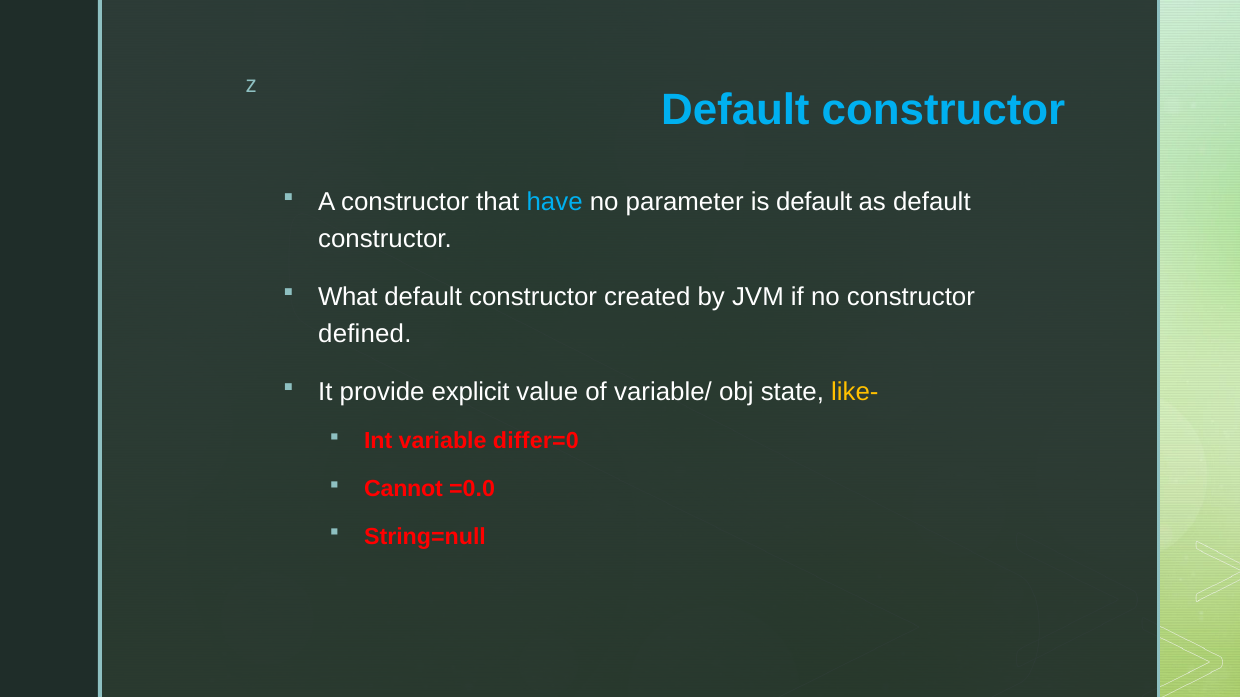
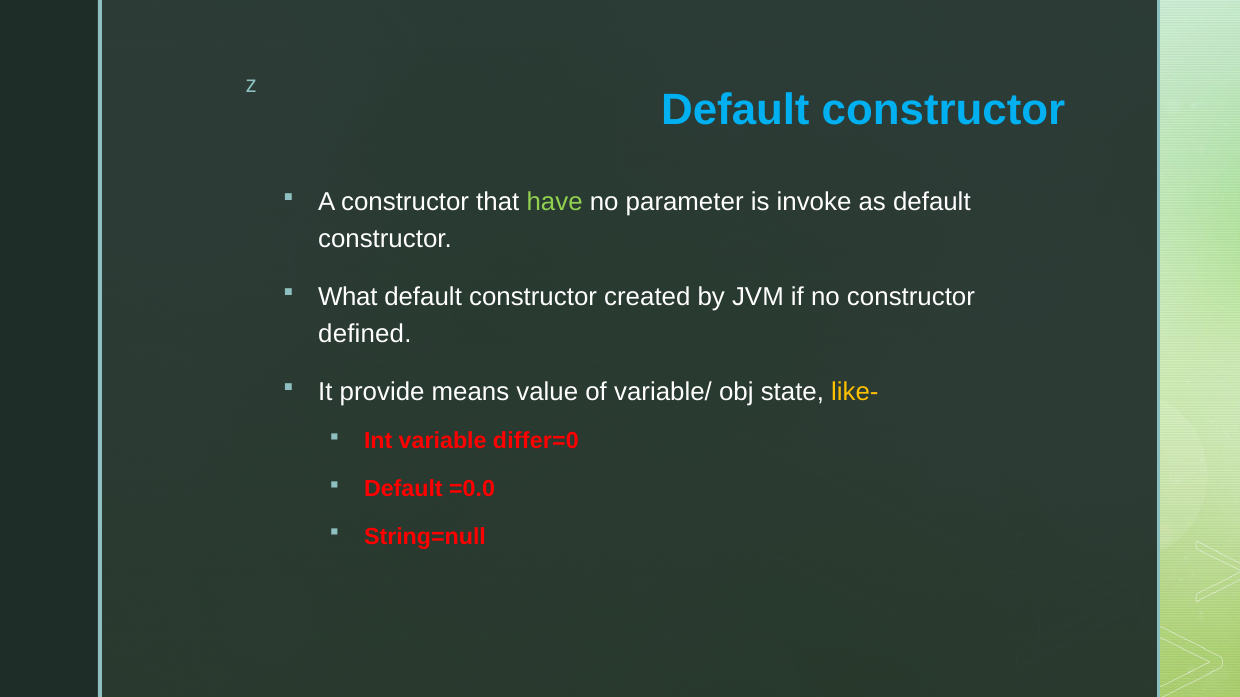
have colour: light blue -> light green
is default: default -> invoke
explicit: explicit -> means
Cannot at (403, 489): Cannot -> Default
